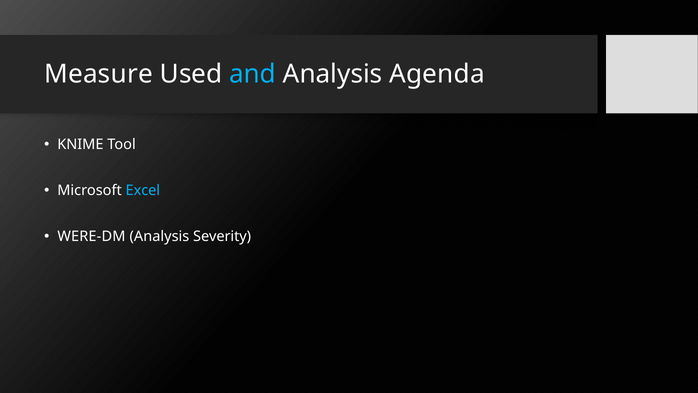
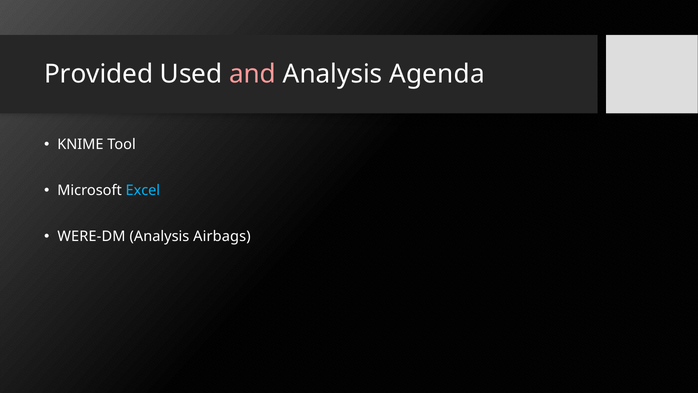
Measure: Measure -> Provided
and colour: light blue -> pink
Severity: Severity -> Airbags
